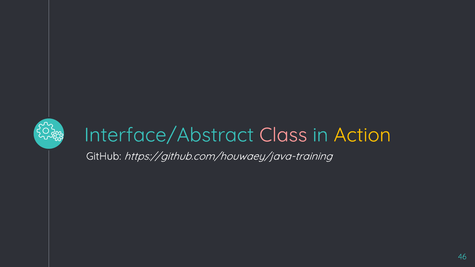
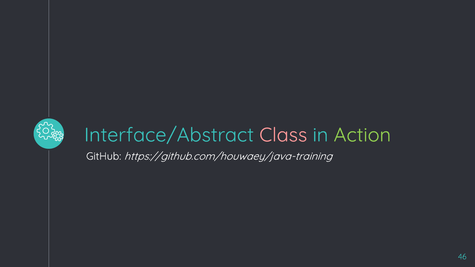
Action colour: yellow -> light green
